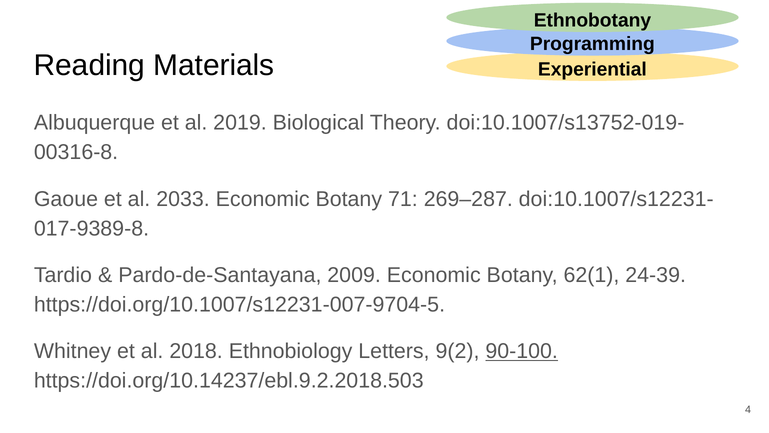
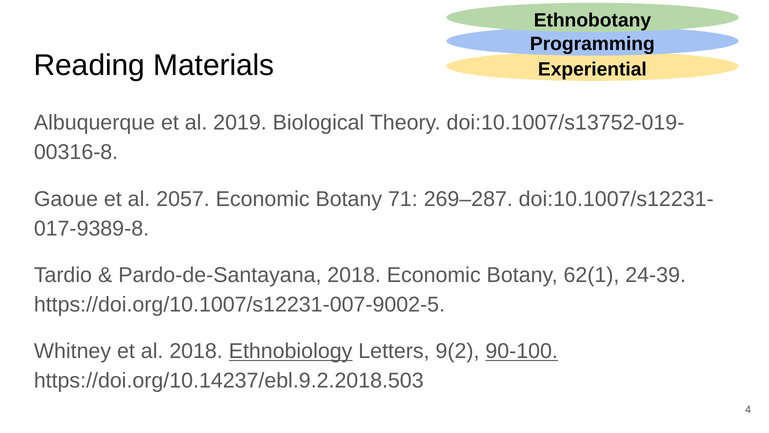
2033: 2033 -> 2057
Pardo-de-Santayana 2009: 2009 -> 2018
https://doi.org/10.1007/s12231-007-9704-5: https://doi.org/10.1007/s12231-007-9704-5 -> https://doi.org/10.1007/s12231-007-9002-5
Ethnobiology underline: none -> present
